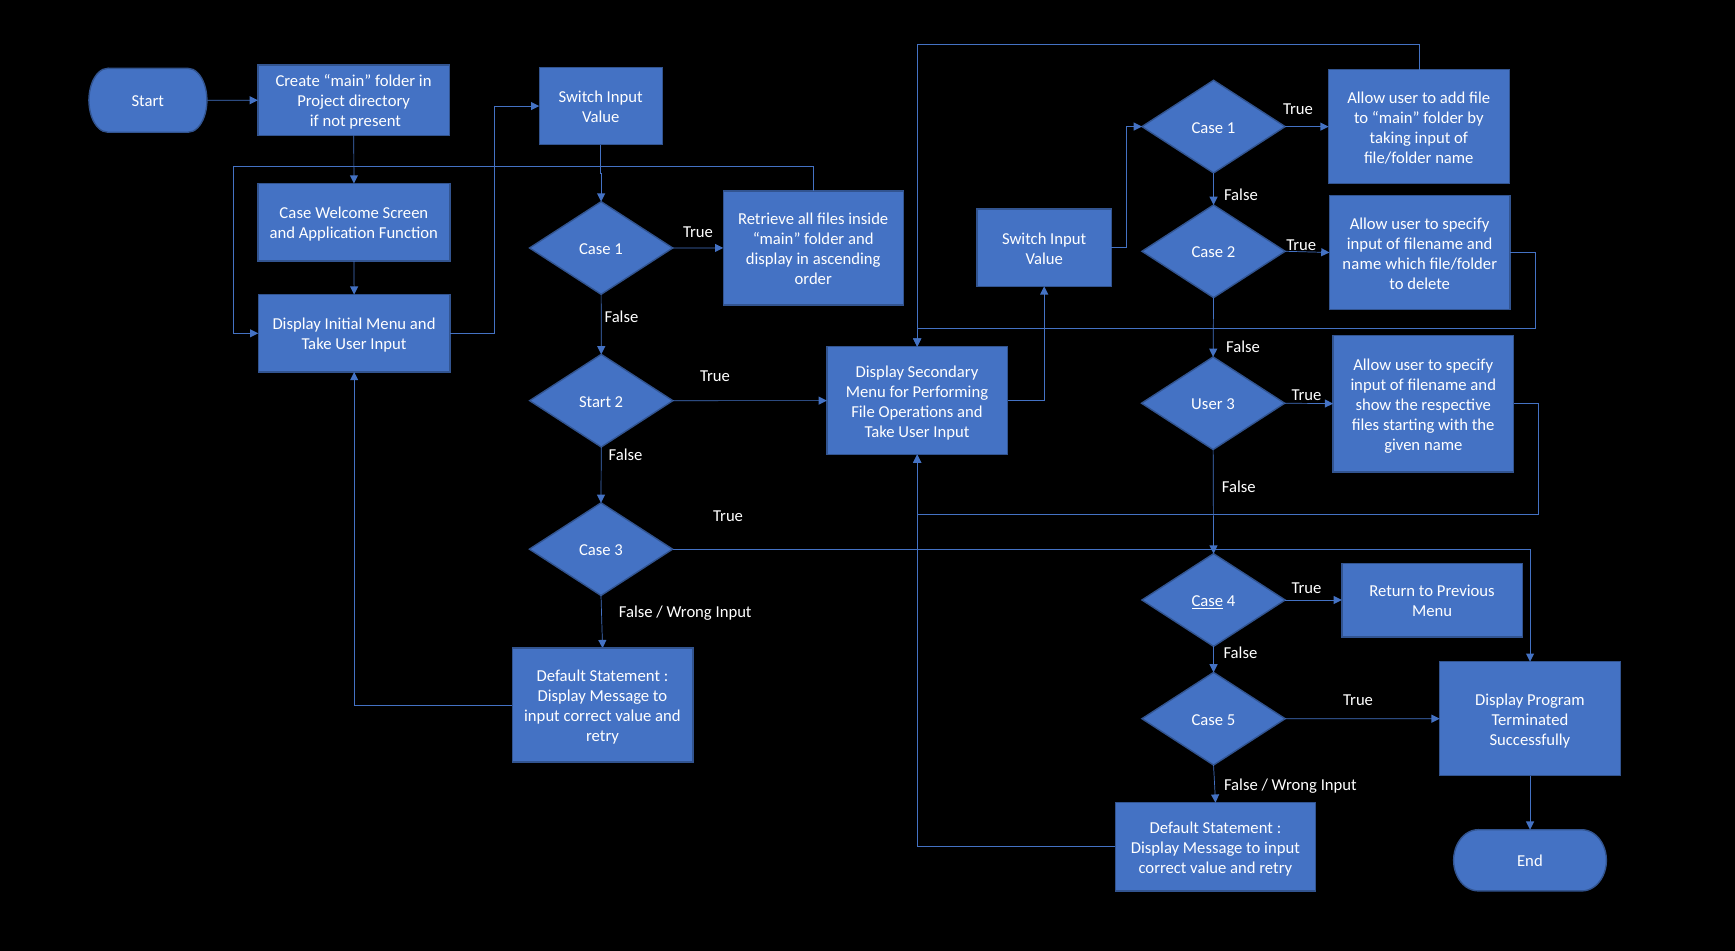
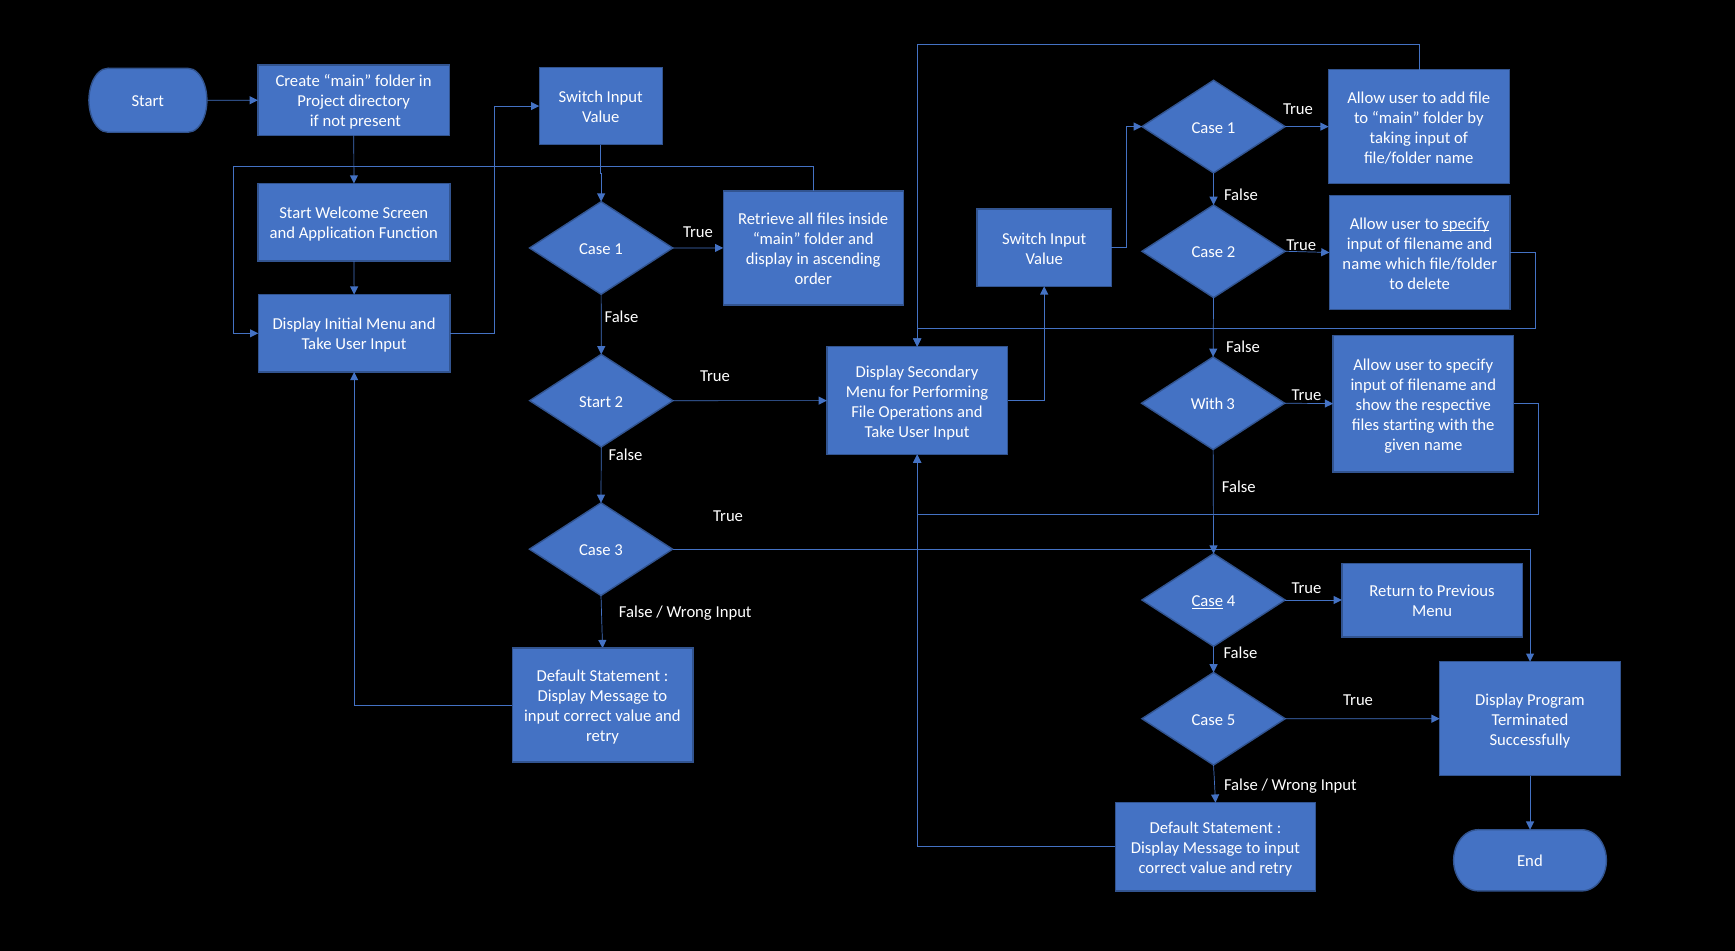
Case at (295, 213): Case -> Start
specify at (1466, 224) underline: none -> present
User at (1207, 404): User -> With
